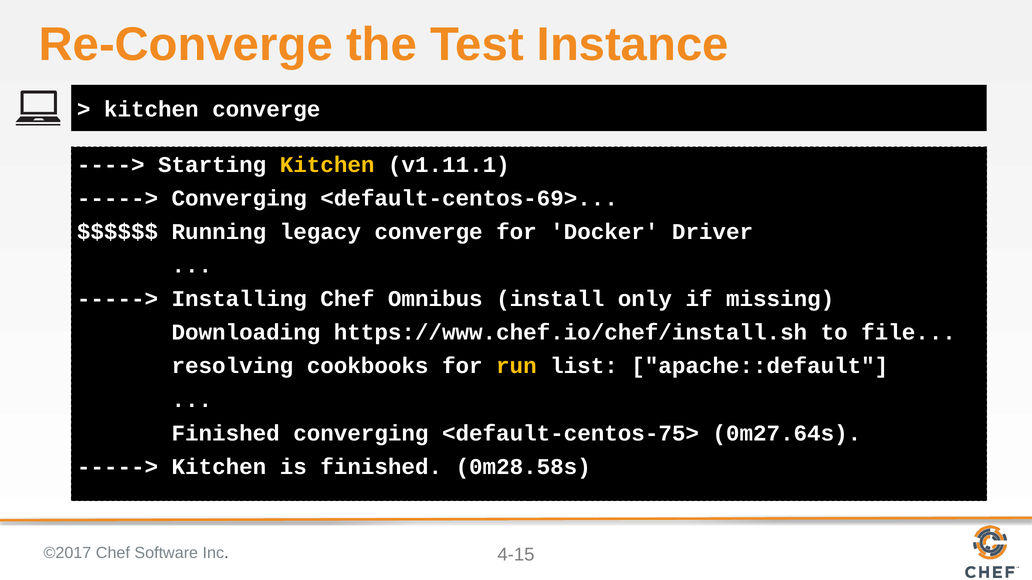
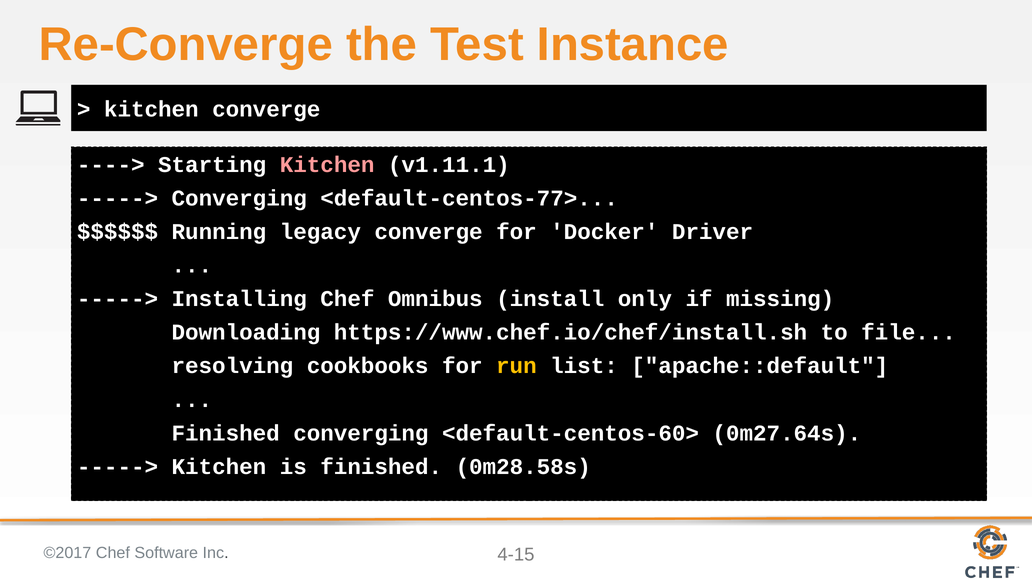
Kitchen at (327, 165) colour: yellow -> pink
<default-centos-69>: <default-centos-69> -> <default-centos-77>
<default-centos-75>: <default-centos-75> -> <default-centos-60>
